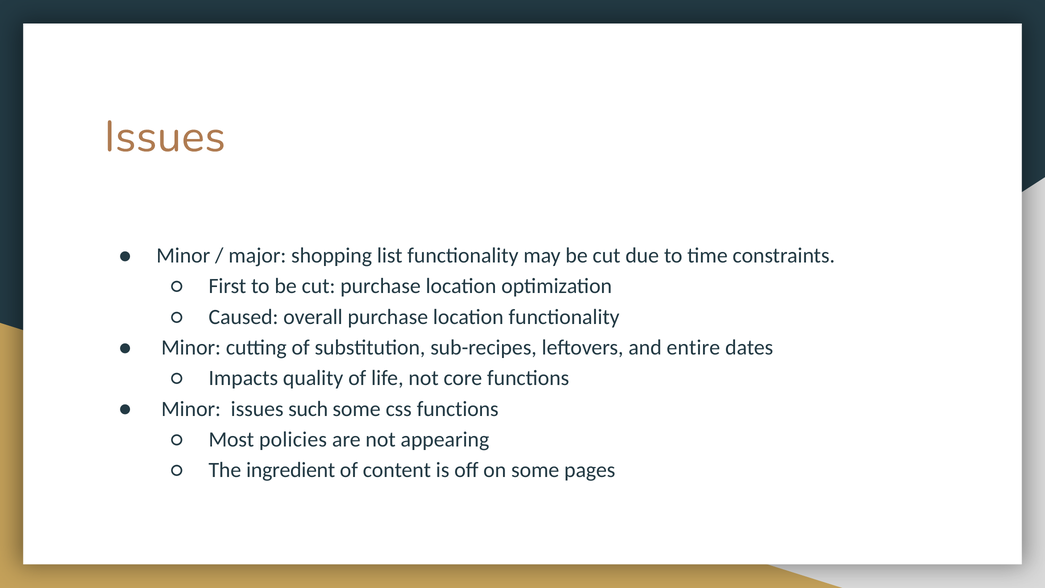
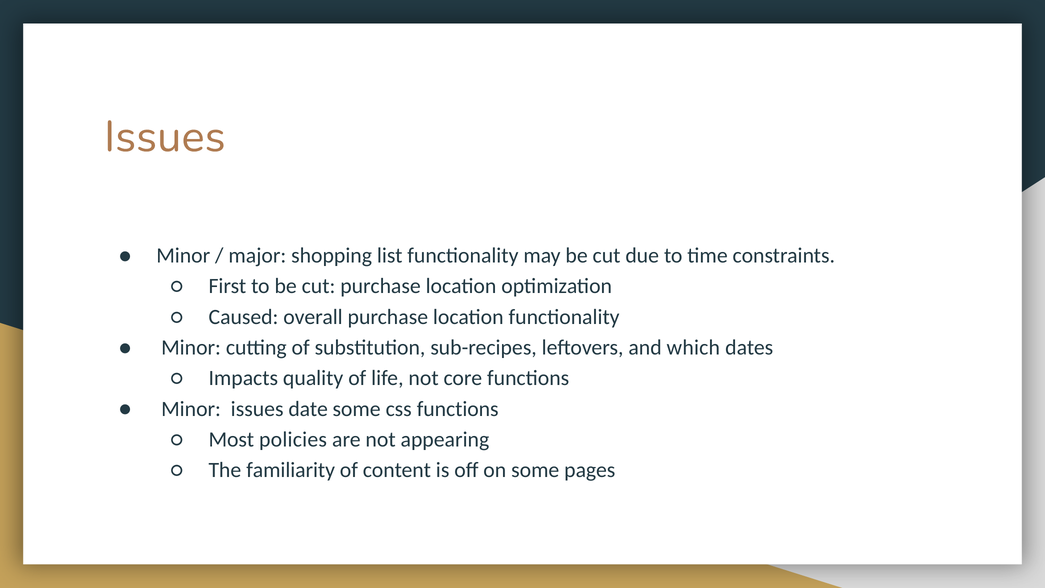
entire: entire -> which
such: such -> date
ingredient: ingredient -> familiarity
